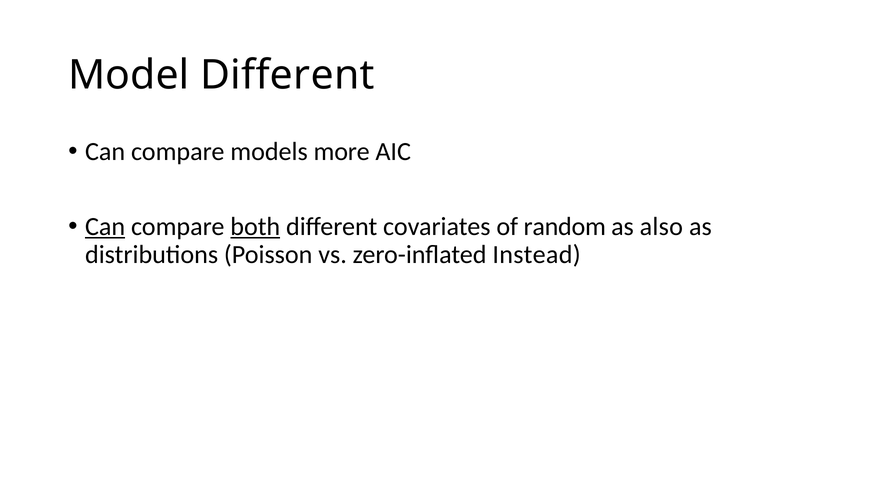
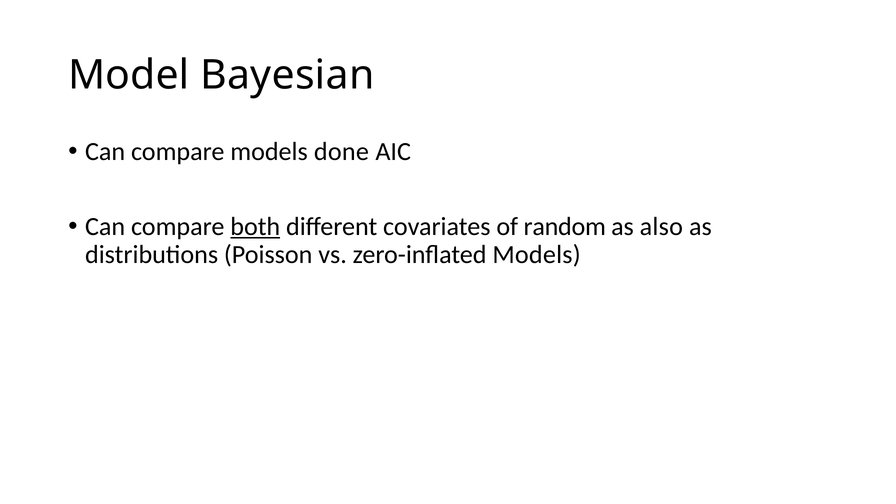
Model Different: Different -> Bayesian
more: more -> done
Can at (105, 227) underline: present -> none
zero-inflated Instead: Instead -> Models
